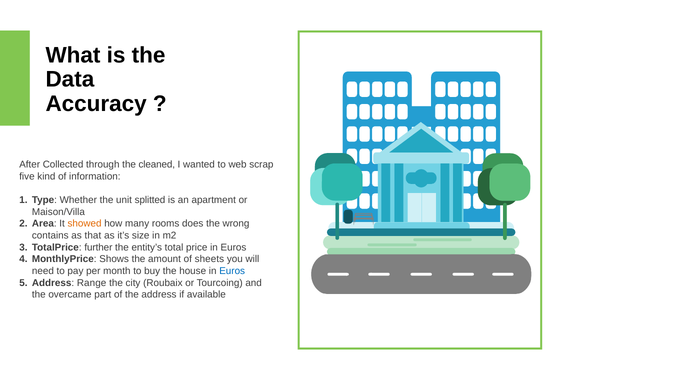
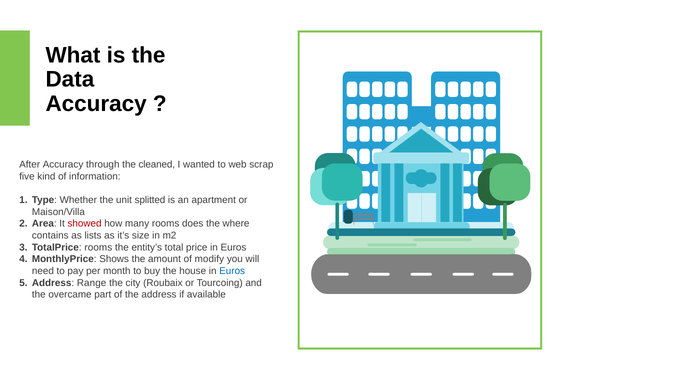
After Collected: Collected -> Accuracy
showed colour: orange -> red
wrong: wrong -> where
that: that -> lists
TotalPrice further: further -> rooms
sheets: sheets -> modify
